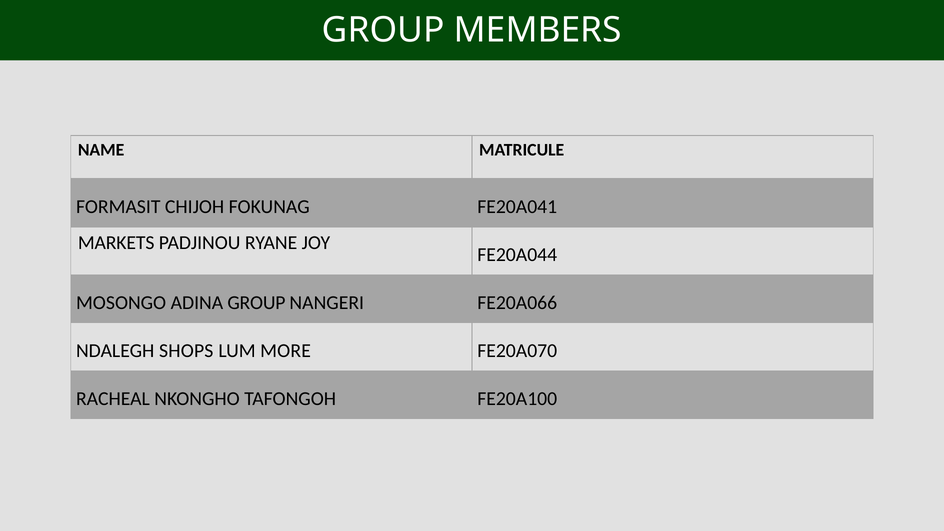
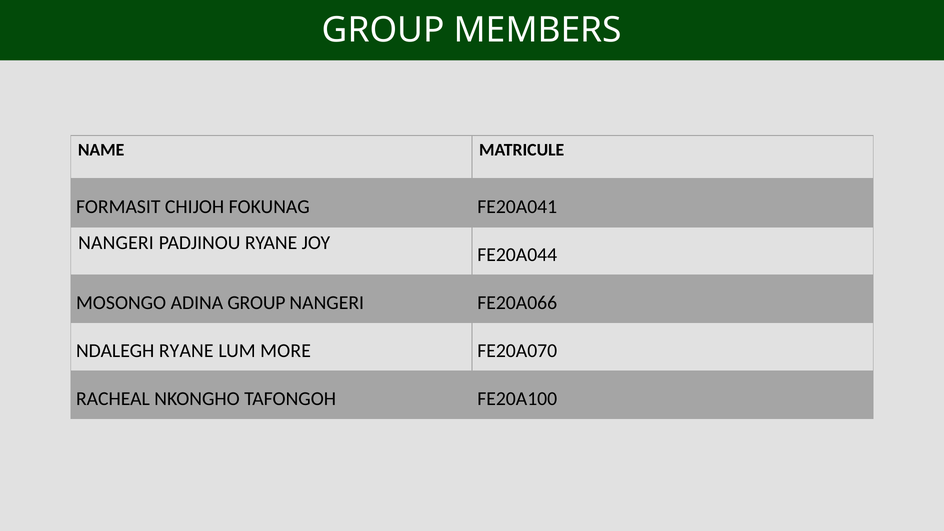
MARKETS at (116, 243): MARKETS -> NANGERI
NDALEGH SHOPS: SHOPS -> RYANE
